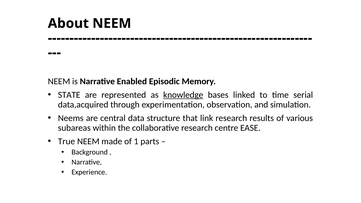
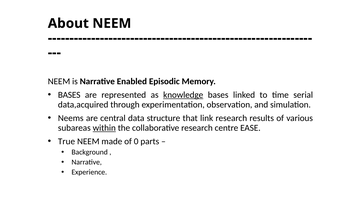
STATE at (69, 95): STATE -> BASES
within underline: none -> present
1: 1 -> 0
